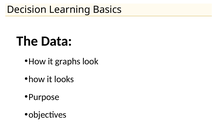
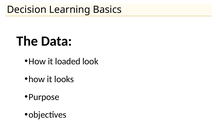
graphs: graphs -> loaded
